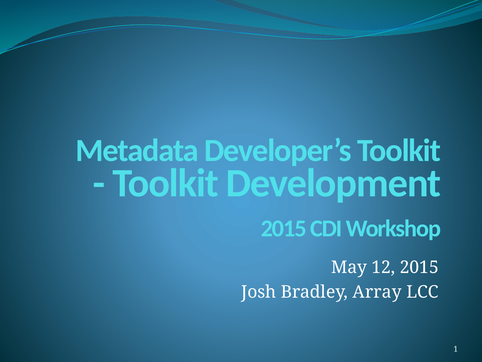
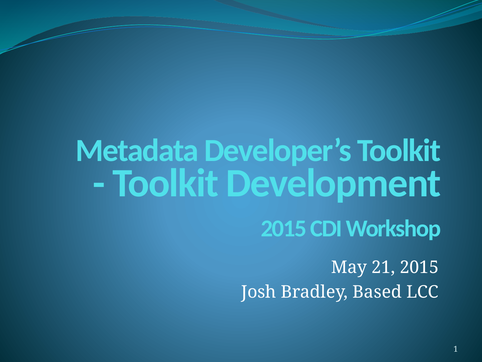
12: 12 -> 21
Array: Array -> Based
